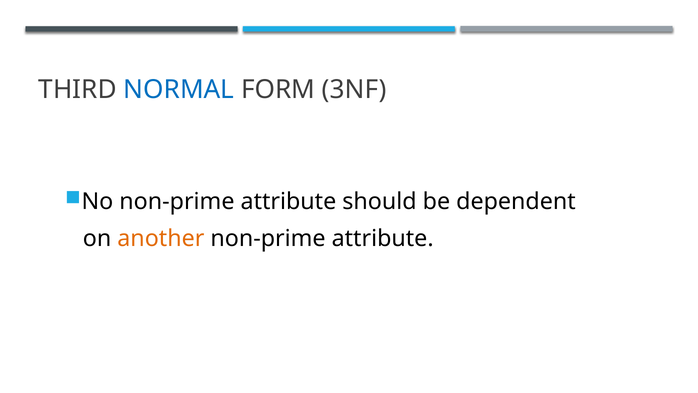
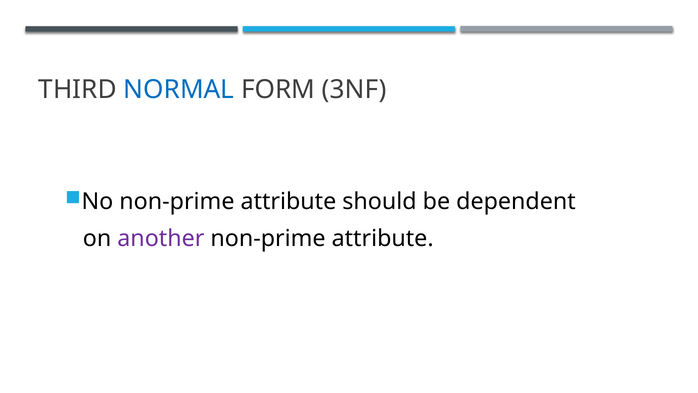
another colour: orange -> purple
